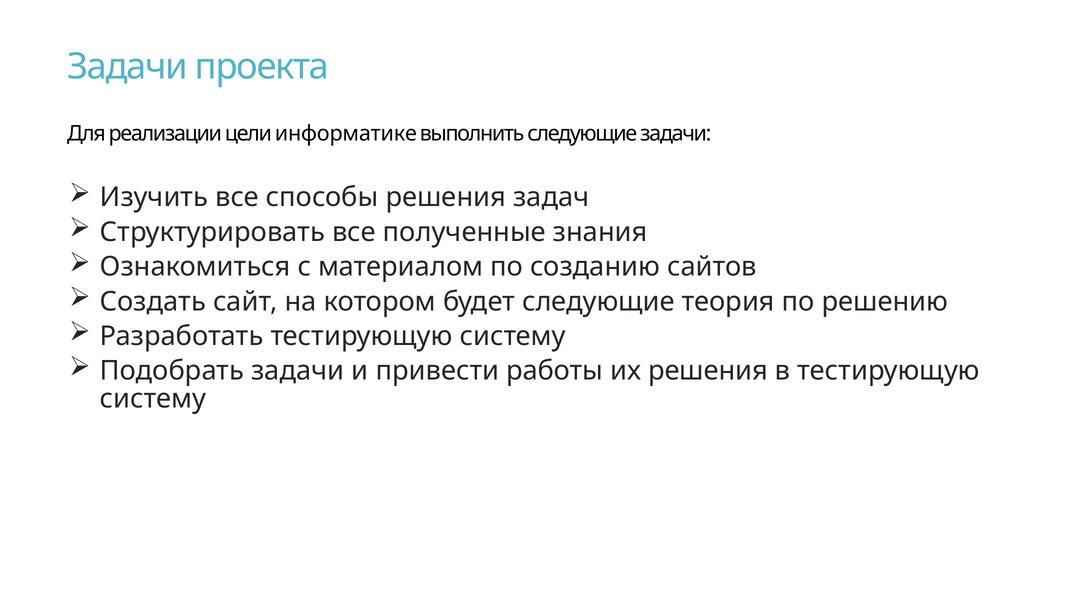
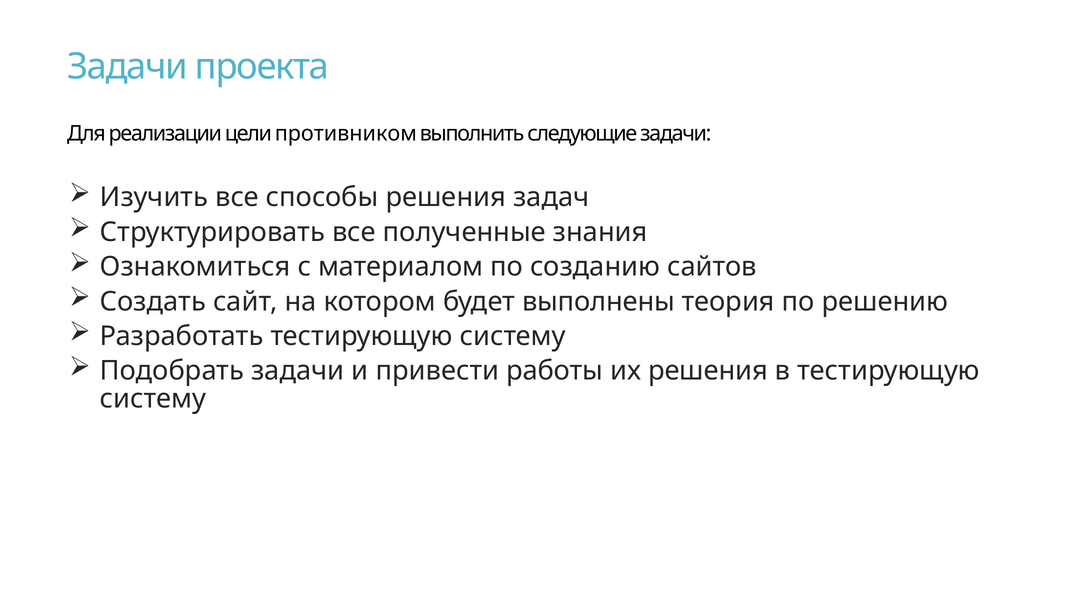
информатике: информатике -> противником
будет следующие: следующие -> выполнены
